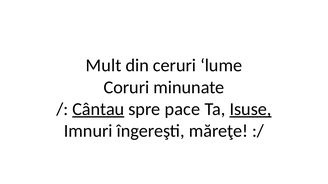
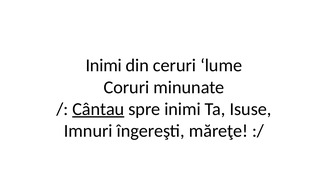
Mult at (104, 66): Mult -> Inimi
spre pace: pace -> inimi
Isuse underline: present -> none
